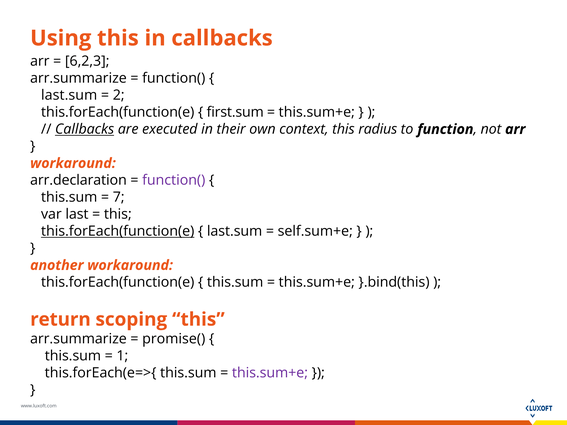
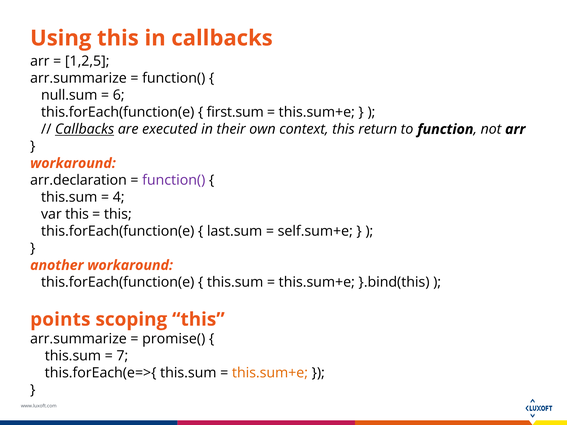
6,2,3: 6,2,3 -> 1,2,5
last.sum at (69, 95): last.sum -> null.sum
2: 2 -> 6
radius: radius -> return
7: 7 -> 4
var last: last -> this
this.forEach(function(e at (118, 231) underline: present -> none
return: return -> points
1: 1 -> 7
this.sum+e at (270, 373) colour: purple -> orange
